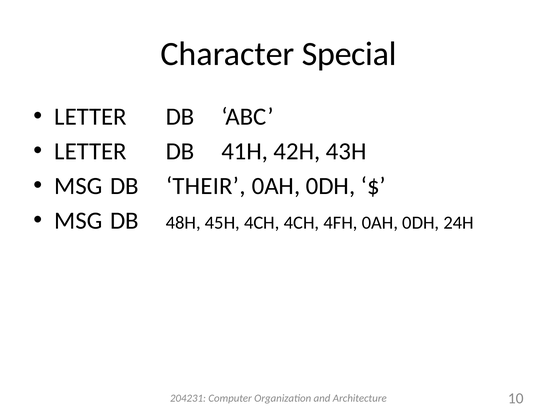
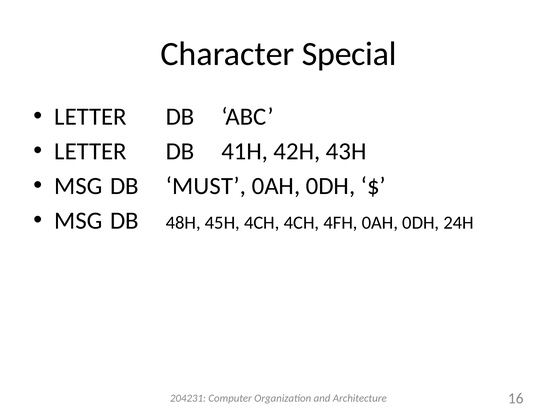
THEIR: THEIR -> MUST
10: 10 -> 16
